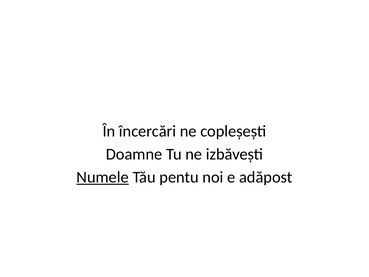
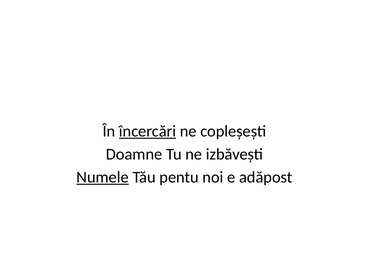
încercări underline: none -> present
